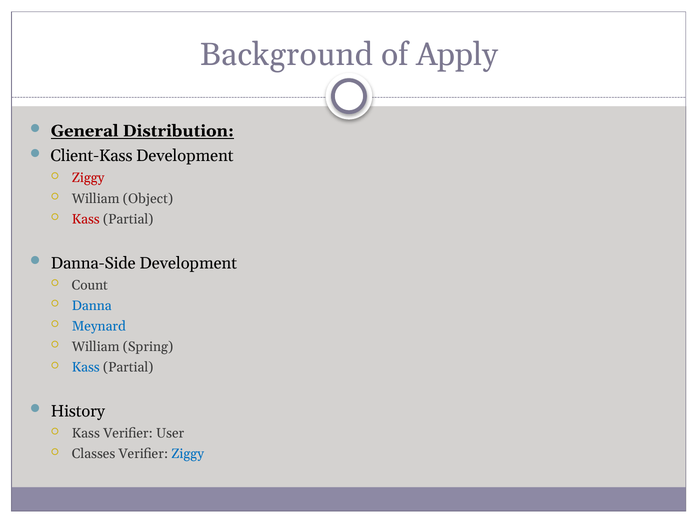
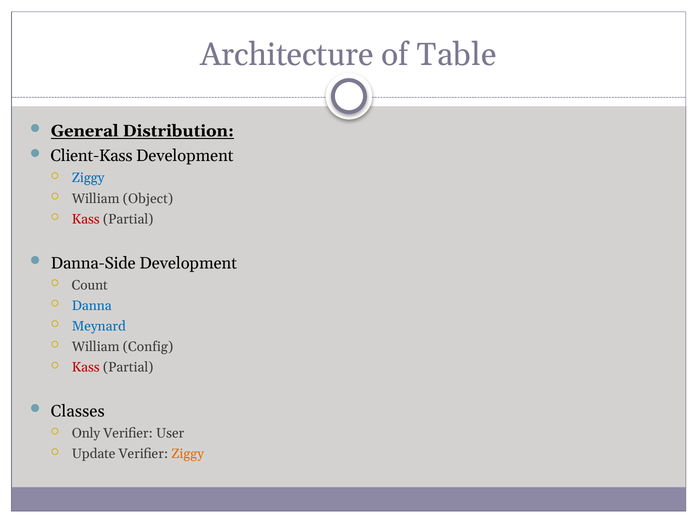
Background: Background -> Architecture
Apply: Apply -> Table
Ziggy at (88, 178) colour: red -> blue
Spring: Spring -> Config
Kass at (86, 368) colour: blue -> red
History: History -> Classes
Kass at (86, 434): Kass -> Only
Classes: Classes -> Update
Ziggy at (188, 454) colour: blue -> orange
